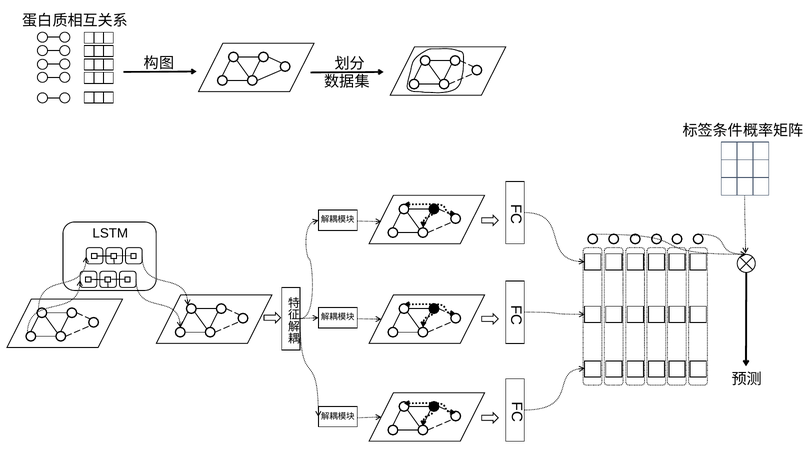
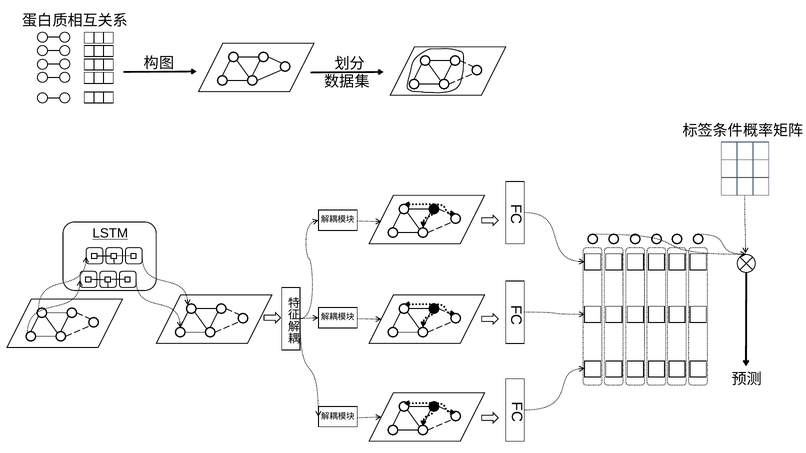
LSTM underline: none -> present
